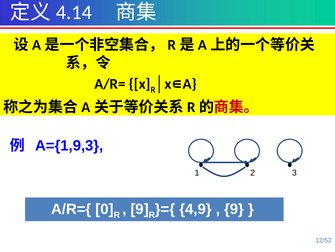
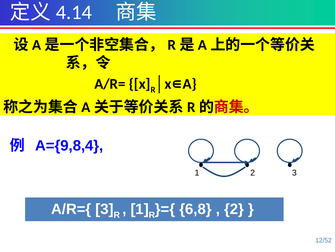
A={1,9,3: A={1,9,3 -> A={9,8,4
A/R={ 0: 0 -> 3
9 at (140, 208): 9 -> 1
4,9: 4,9 -> 6,8
9 at (234, 208): 9 -> 2
